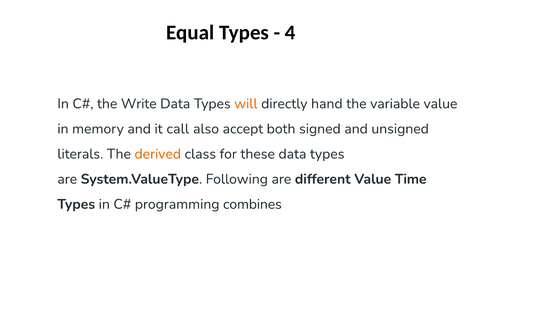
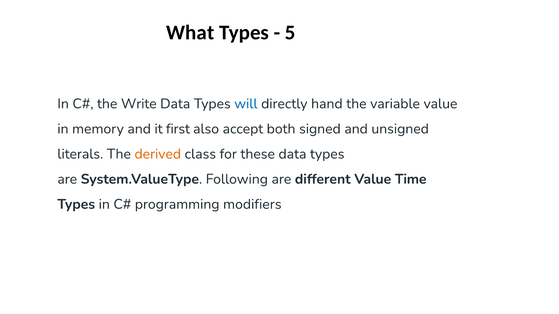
Equal: Equal -> What
4: 4 -> 5
will colour: orange -> blue
call: call -> first
combines: combines -> modifiers
